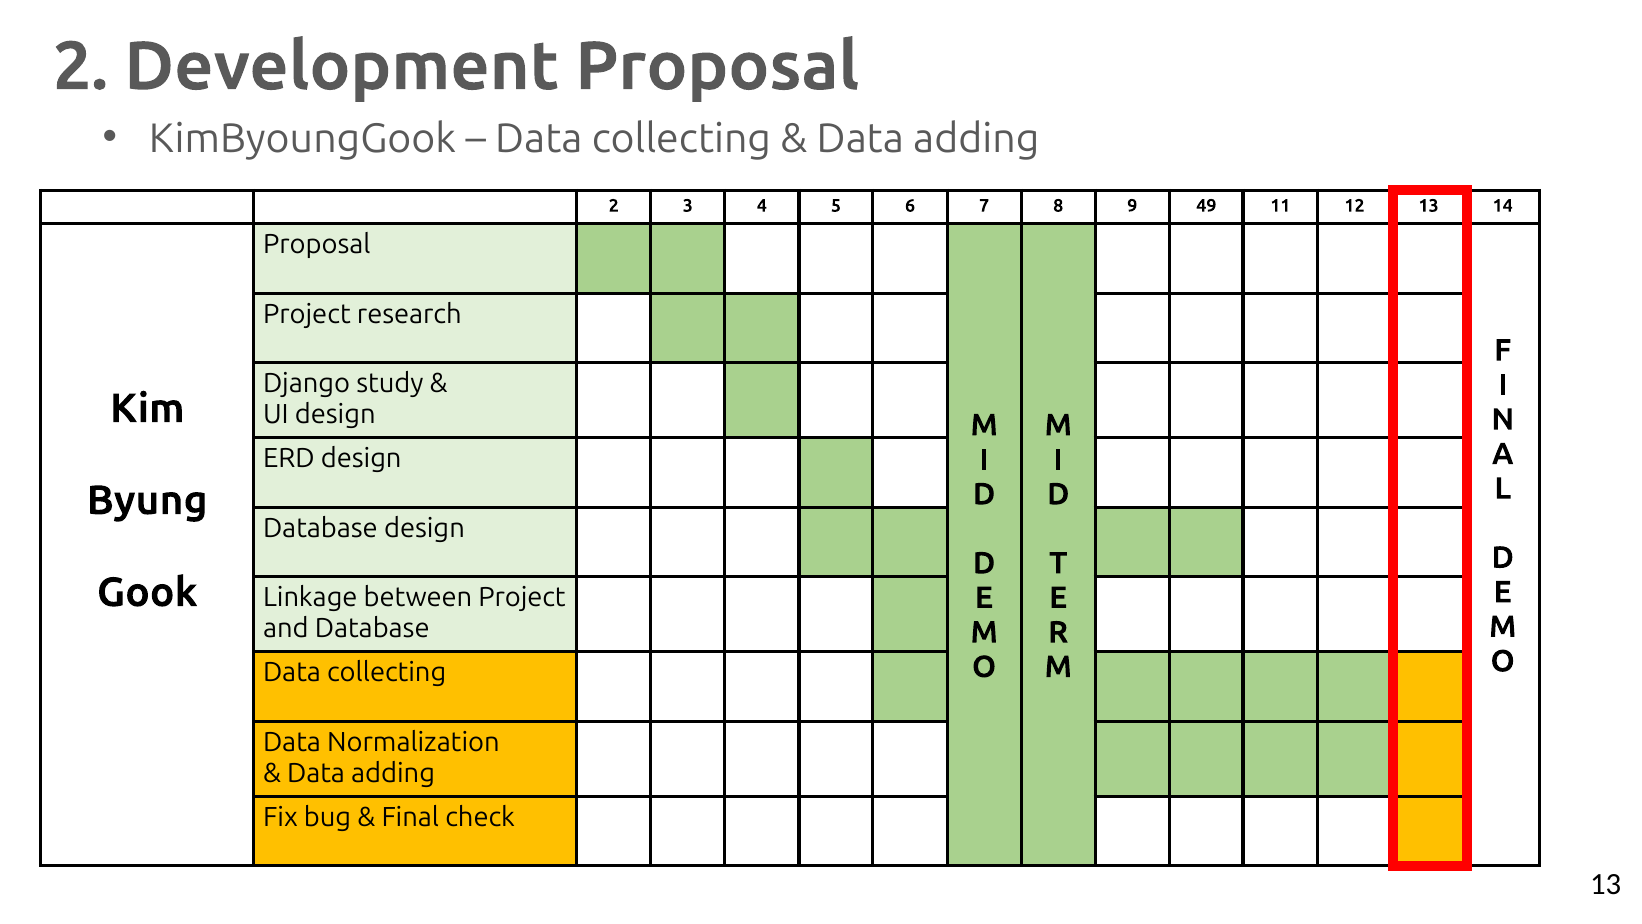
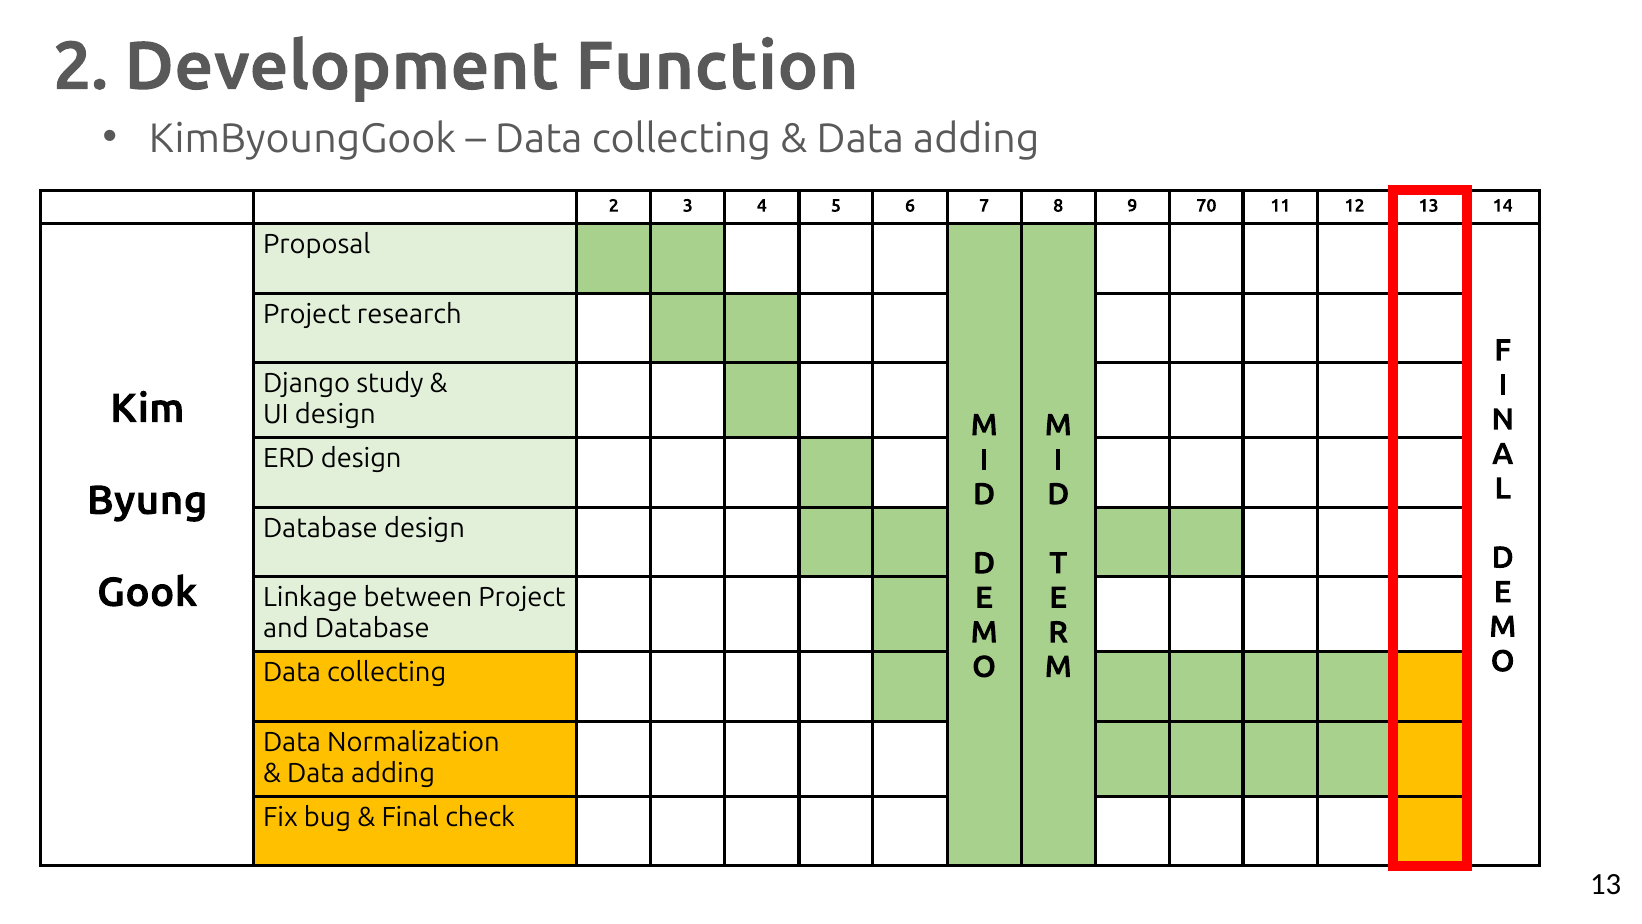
Development Proposal: Proposal -> Function
49: 49 -> 70
